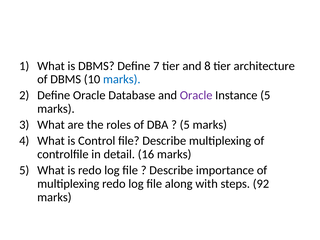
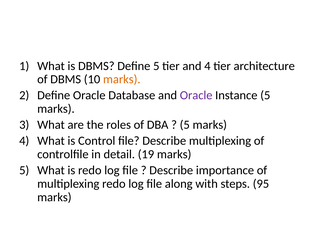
Define 7: 7 -> 5
and 8: 8 -> 4
marks at (122, 79) colour: blue -> orange
16: 16 -> 19
92: 92 -> 95
